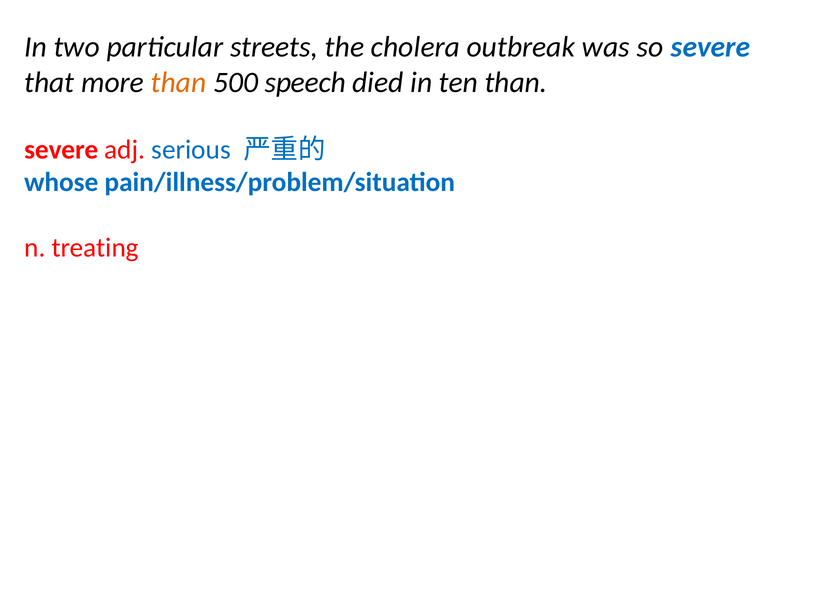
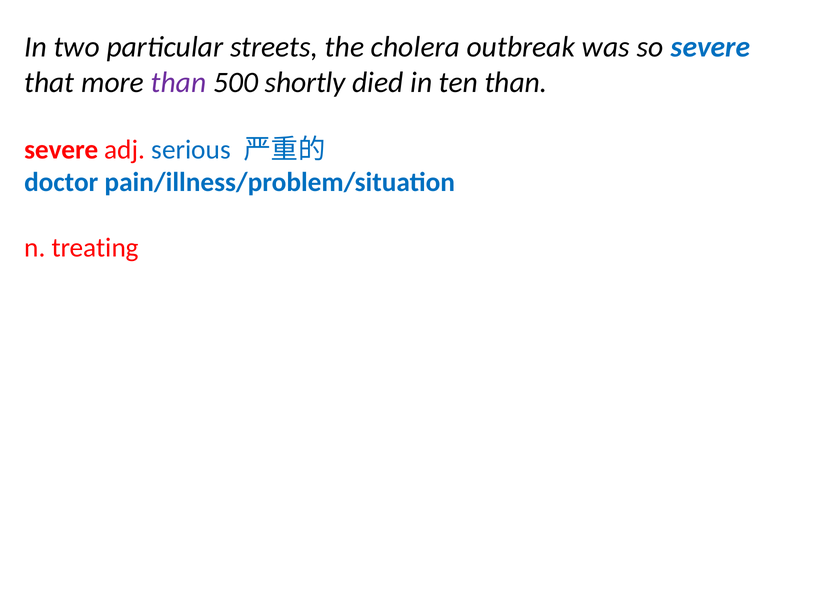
than at (179, 83) colour: orange -> purple
speech: speech -> shortly
whose: whose -> doctor
